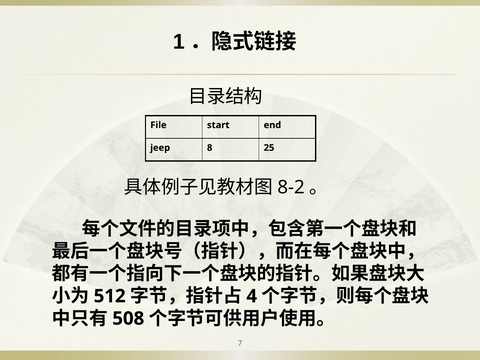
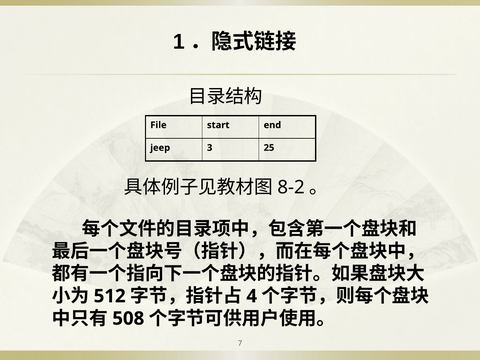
8: 8 -> 3
